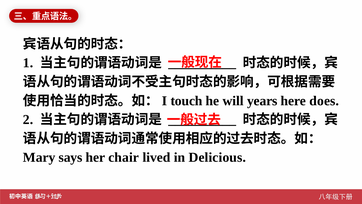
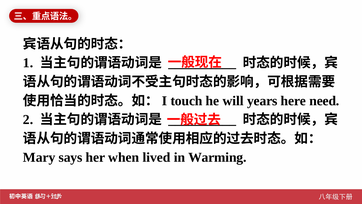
does: does -> need
chair: chair -> when
Delicious: Delicious -> Warming
